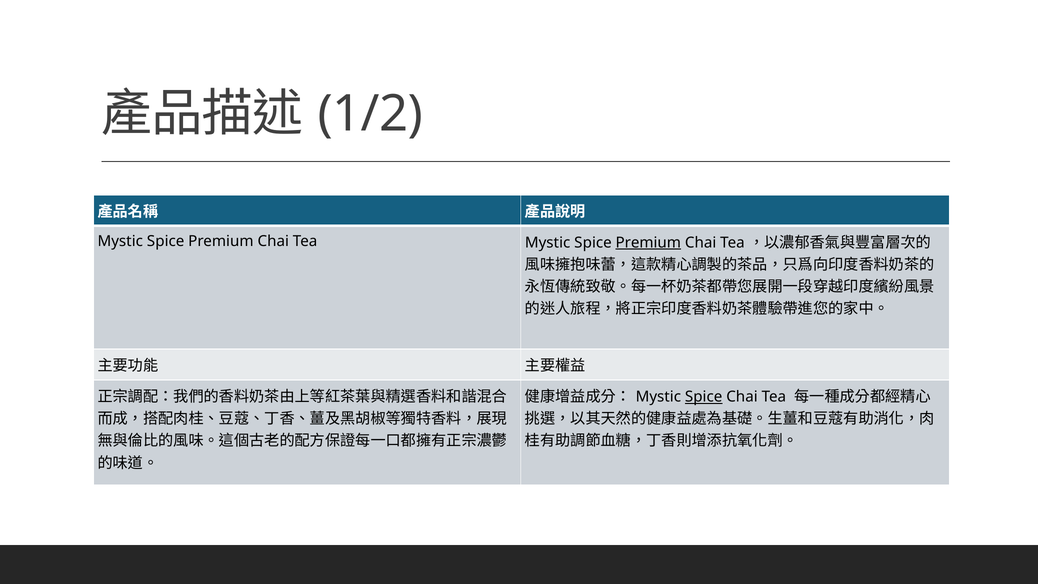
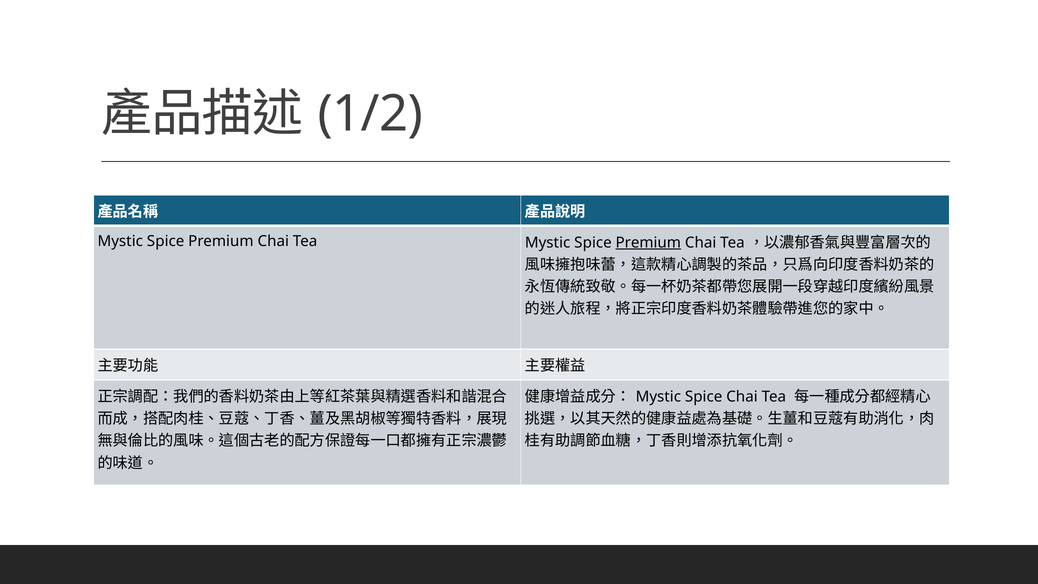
Spice at (704, 397) underline: present -> none
